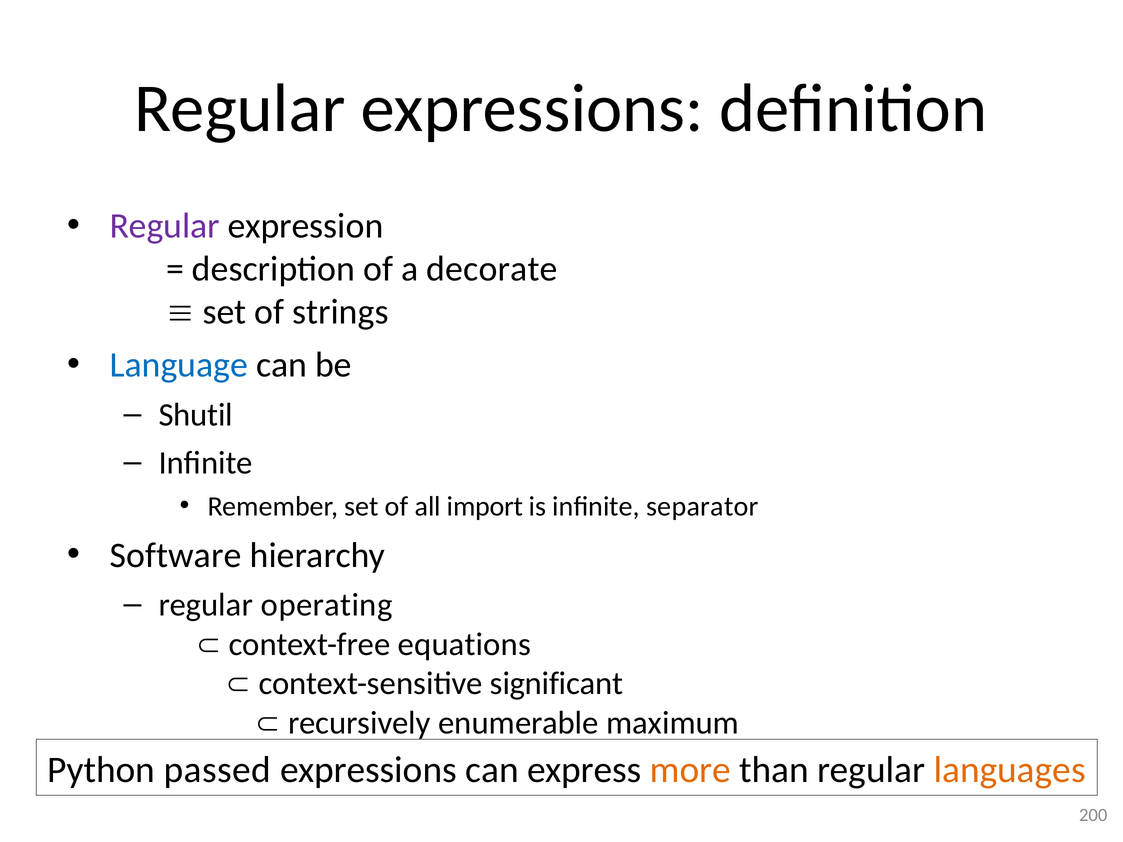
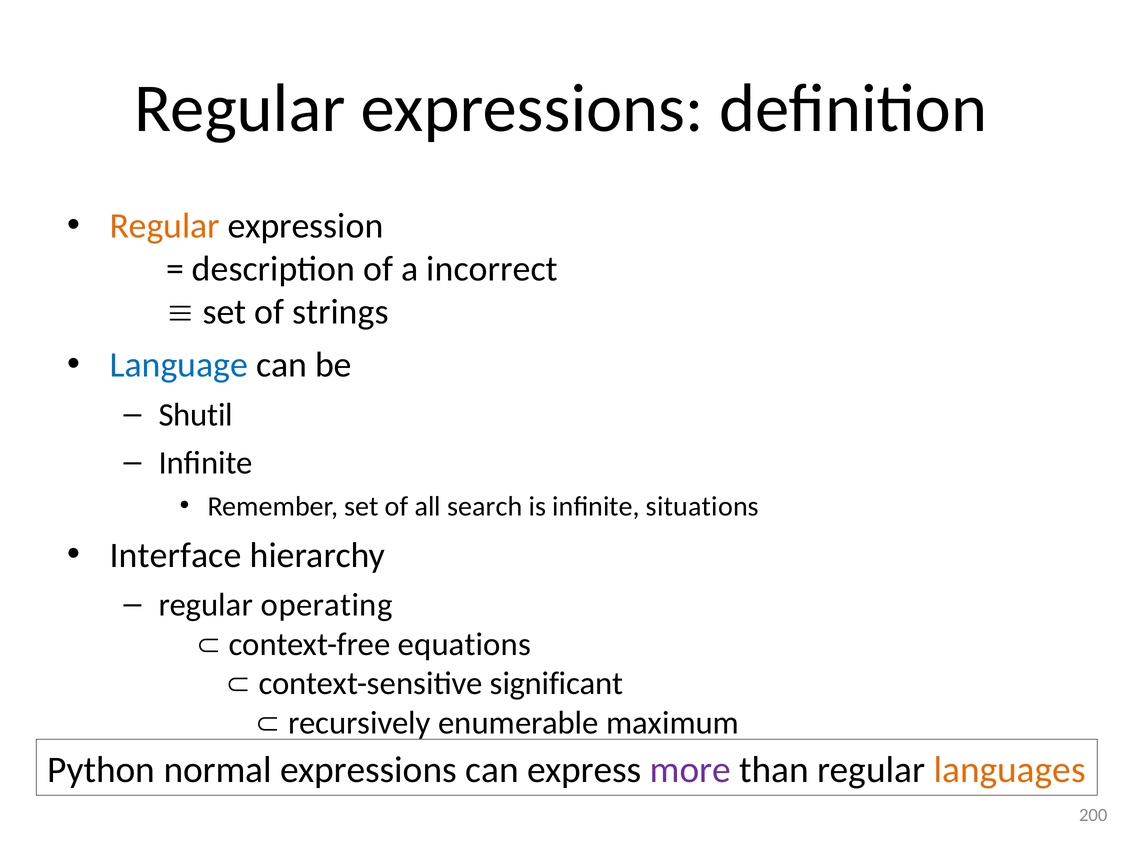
Regular at (165, 226) colour: purple -> orange
decorate: decorate -> incorrect
import: import -> search
separator: separator -> situations
Software: Software -> Interface
passed: passed -> normal
more colour: orange -> purple
